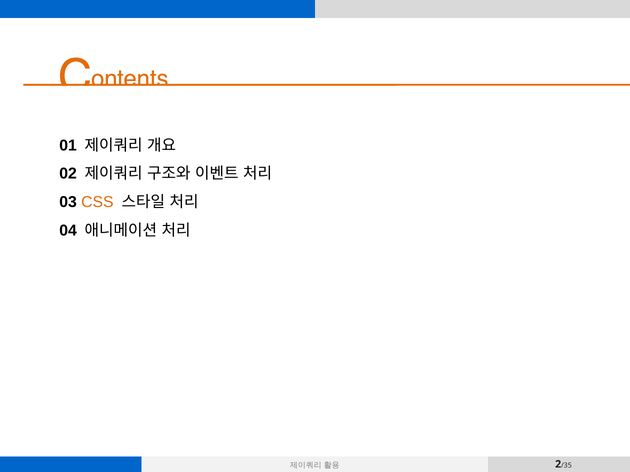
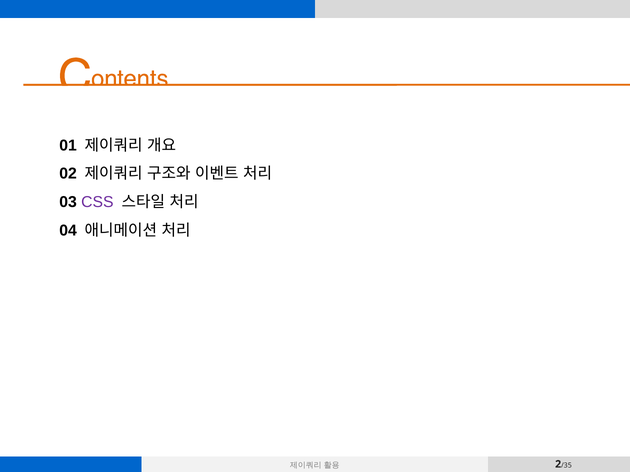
CSS colour: orange -> purple
